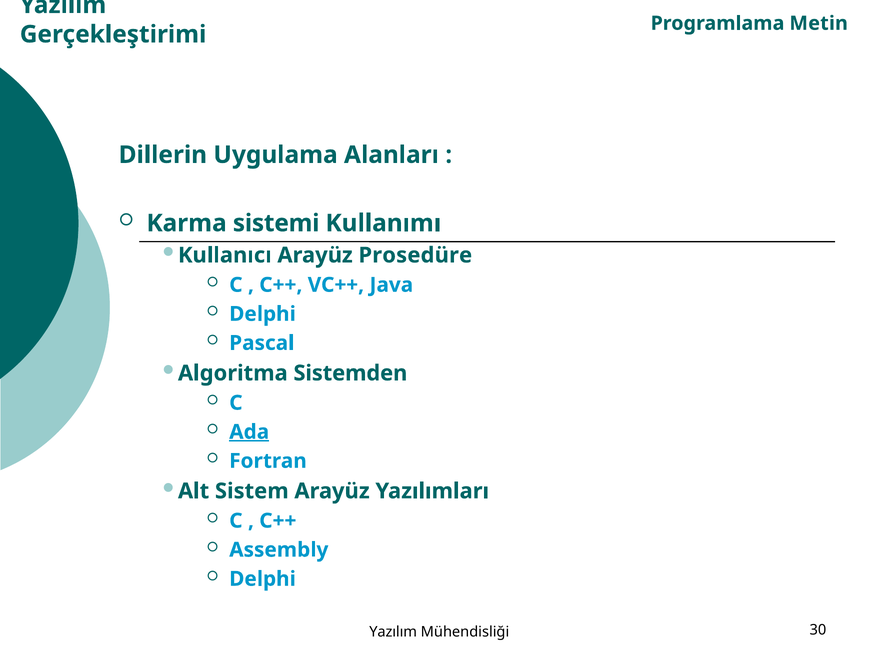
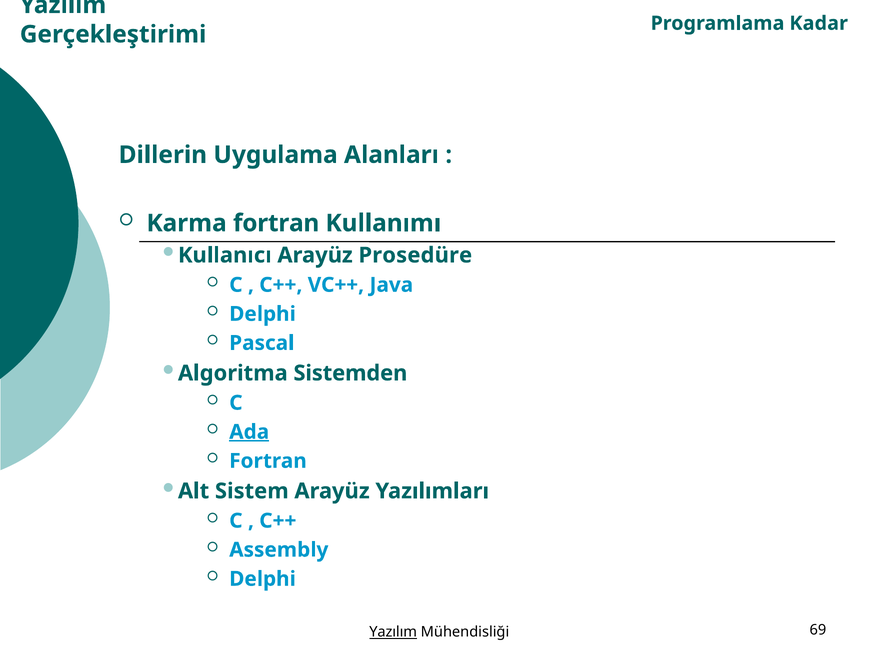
Metin: Metin -> Kadar
Karma sistemi: sistemi -> fortran
Yazılım at (393, 632) underline: none -> present
30: 30 -> 69
